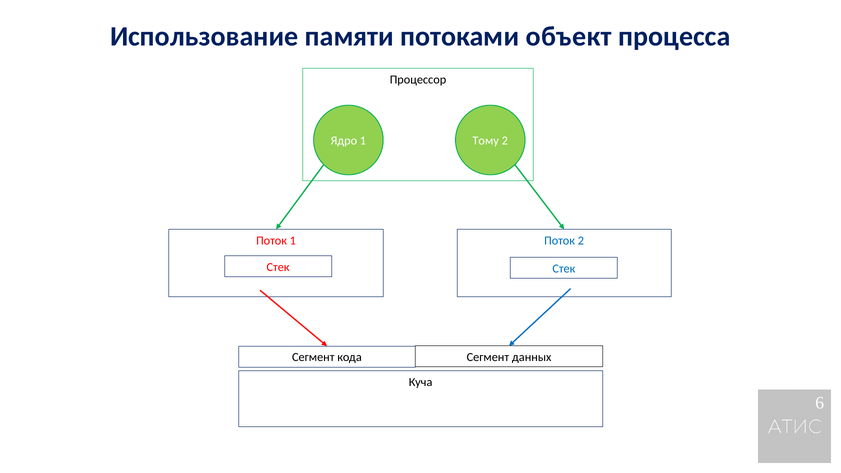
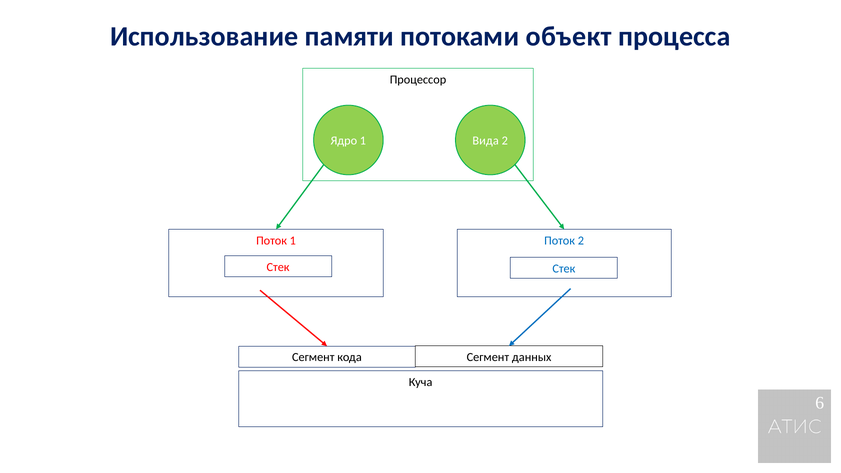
Тому: Тому -> Вида
